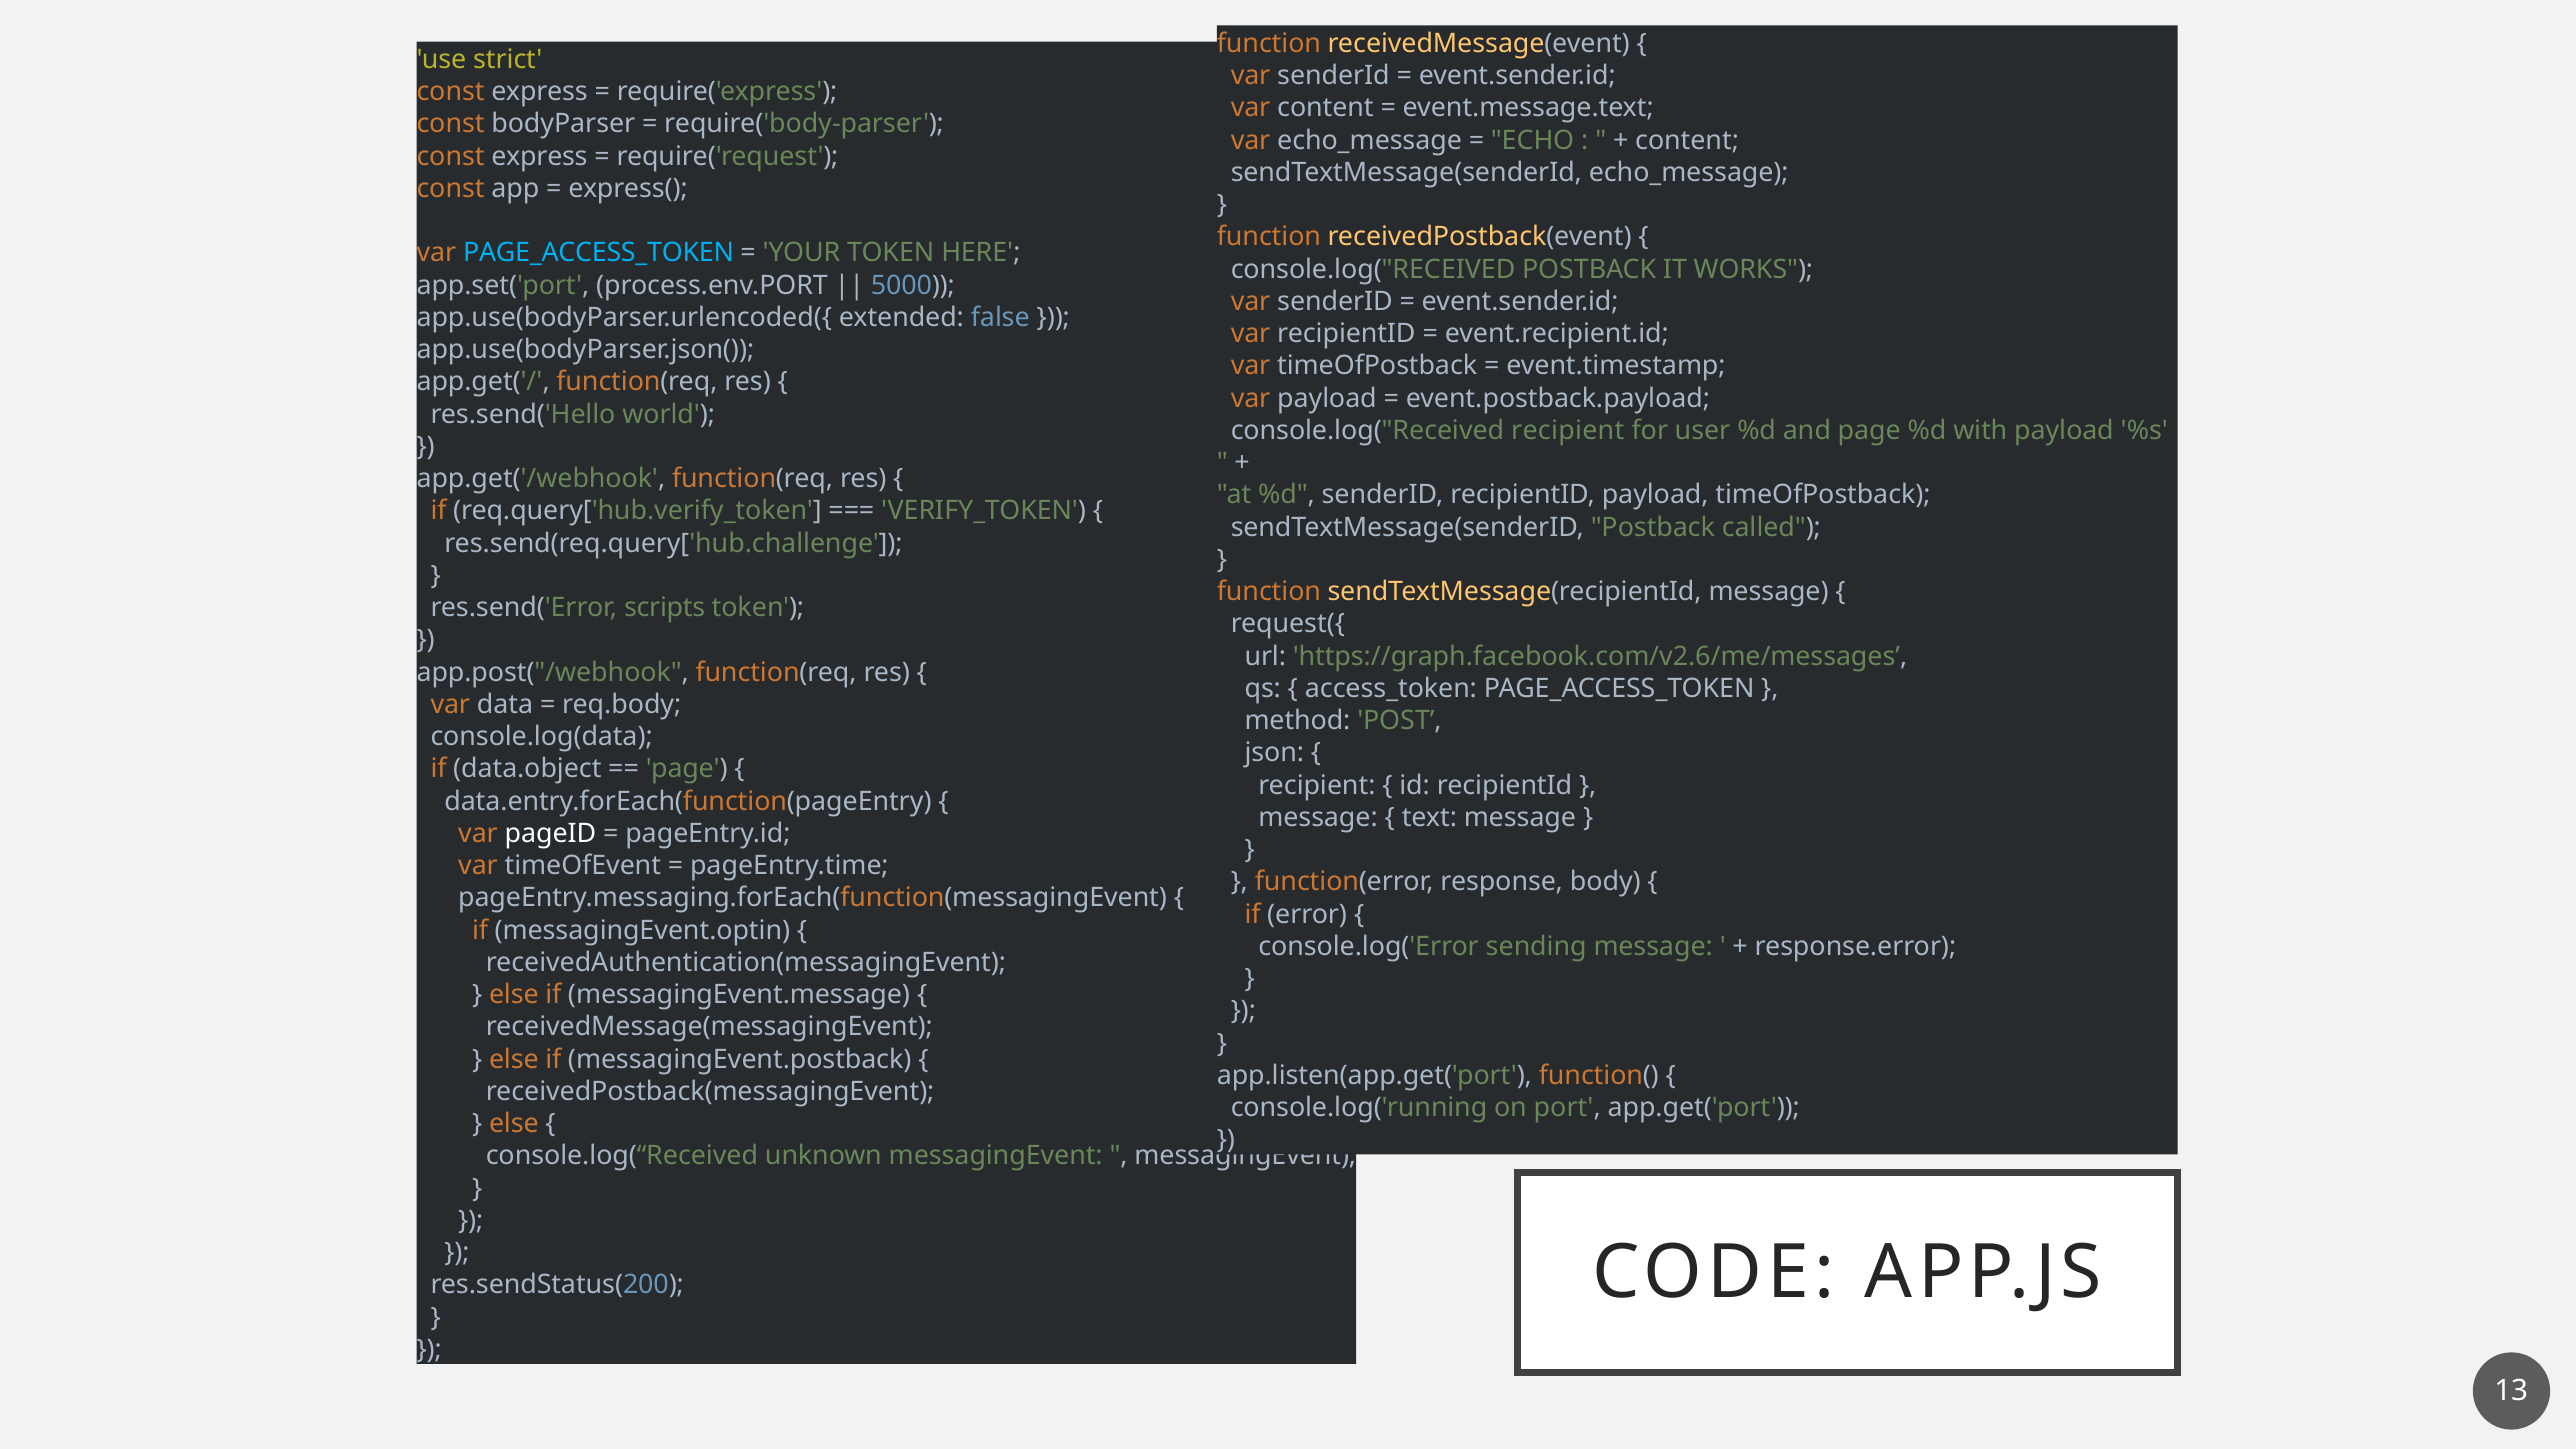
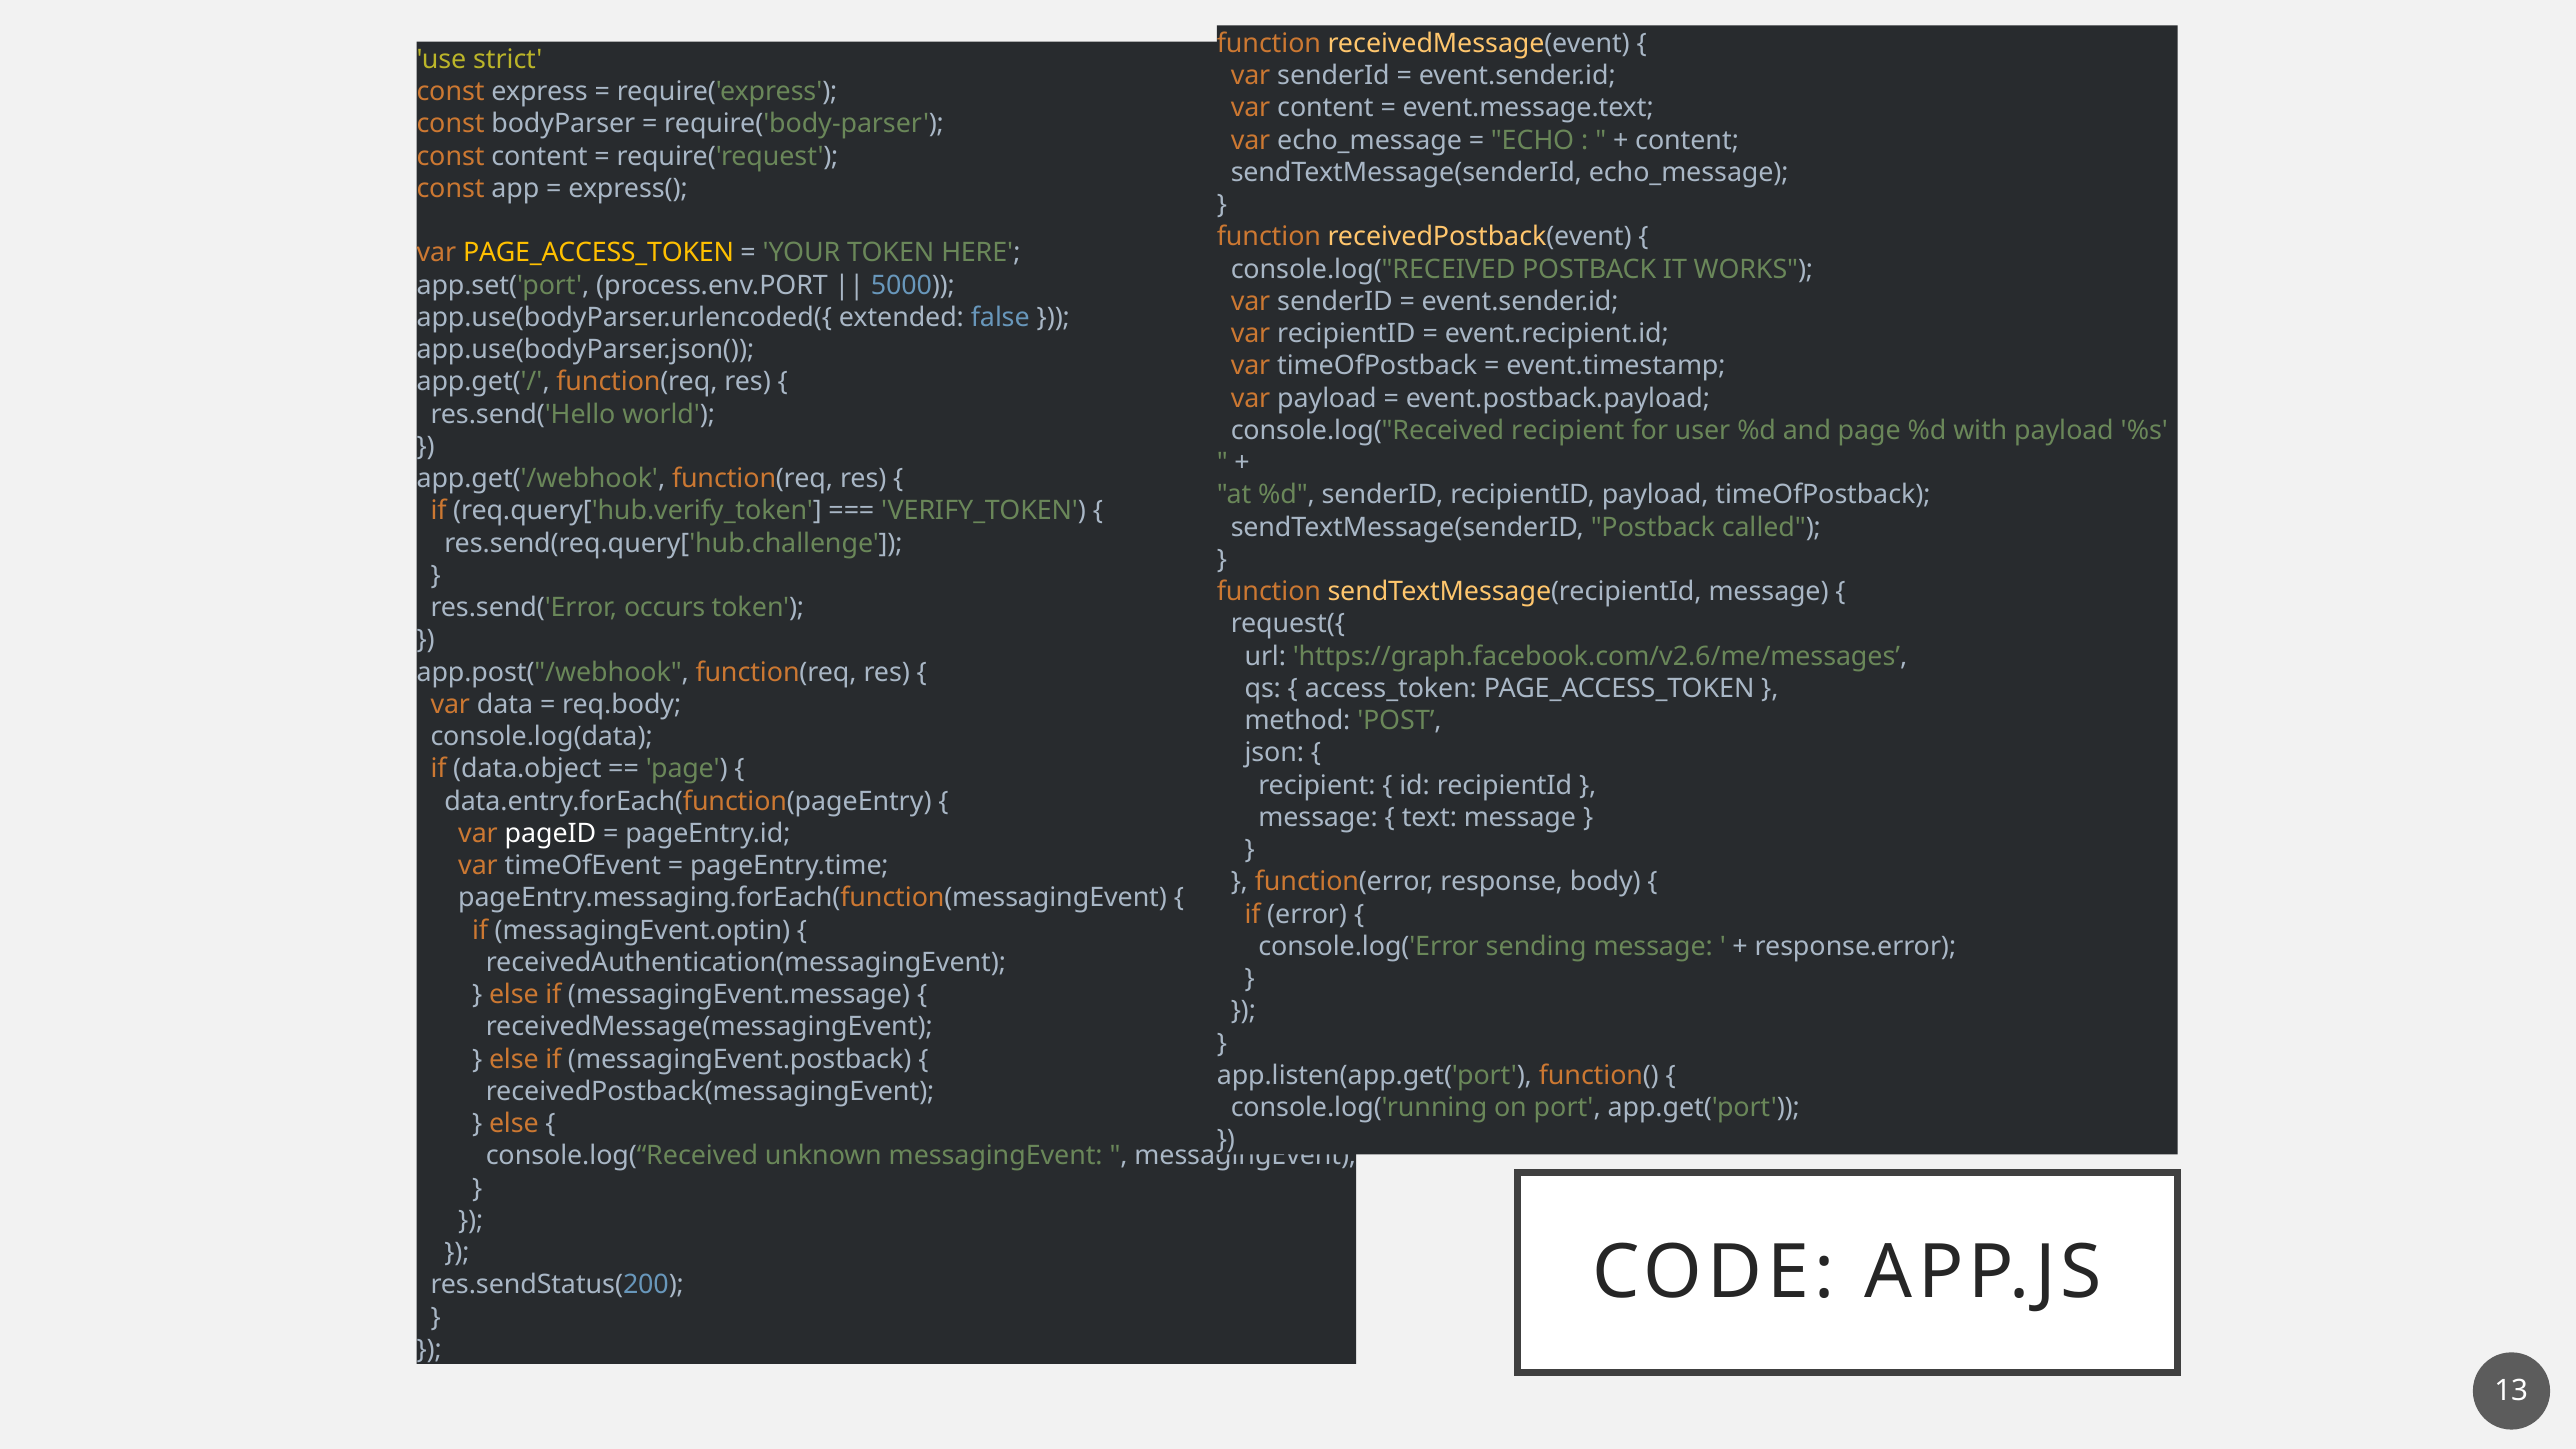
express at (539, 156): express -> content
PAGE_ACCESS_TOKEN at (598, 253) colour: light blue -> yellow
scripts: scripts -> occurs
